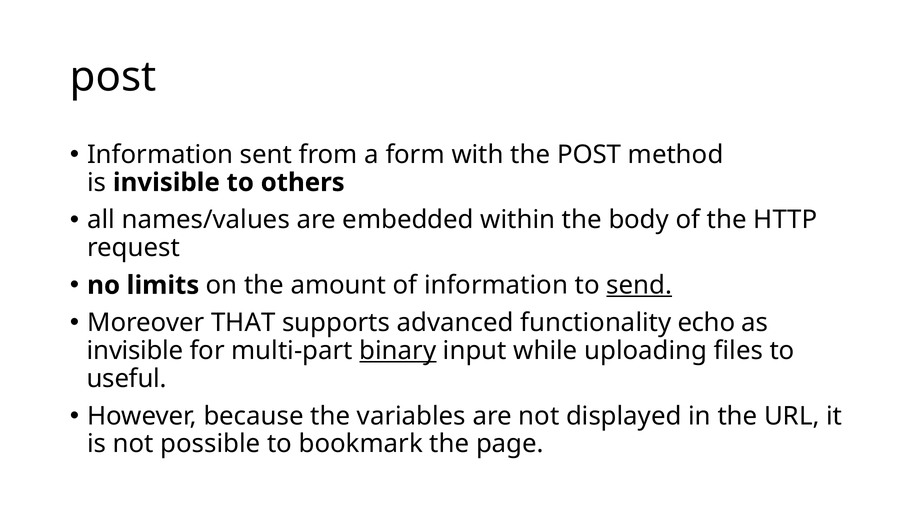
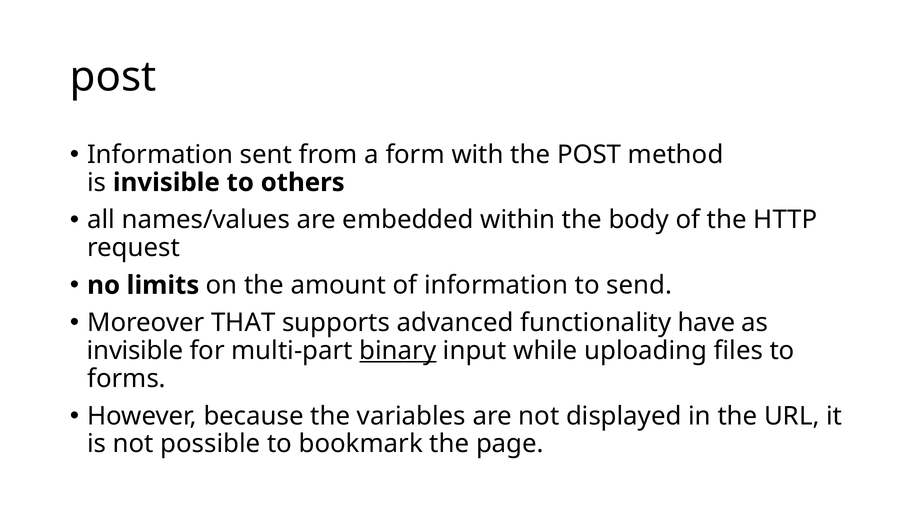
send underline: present -> none
echo: echo -> have
useful: useful -> forms
